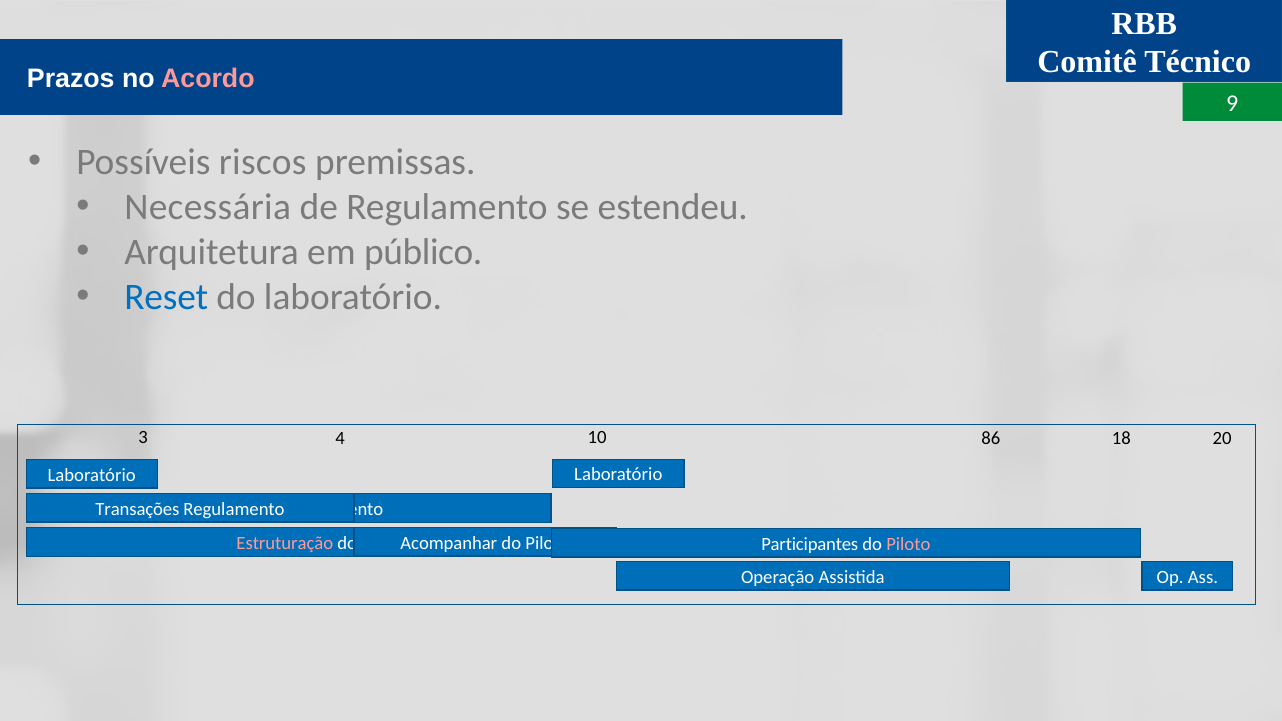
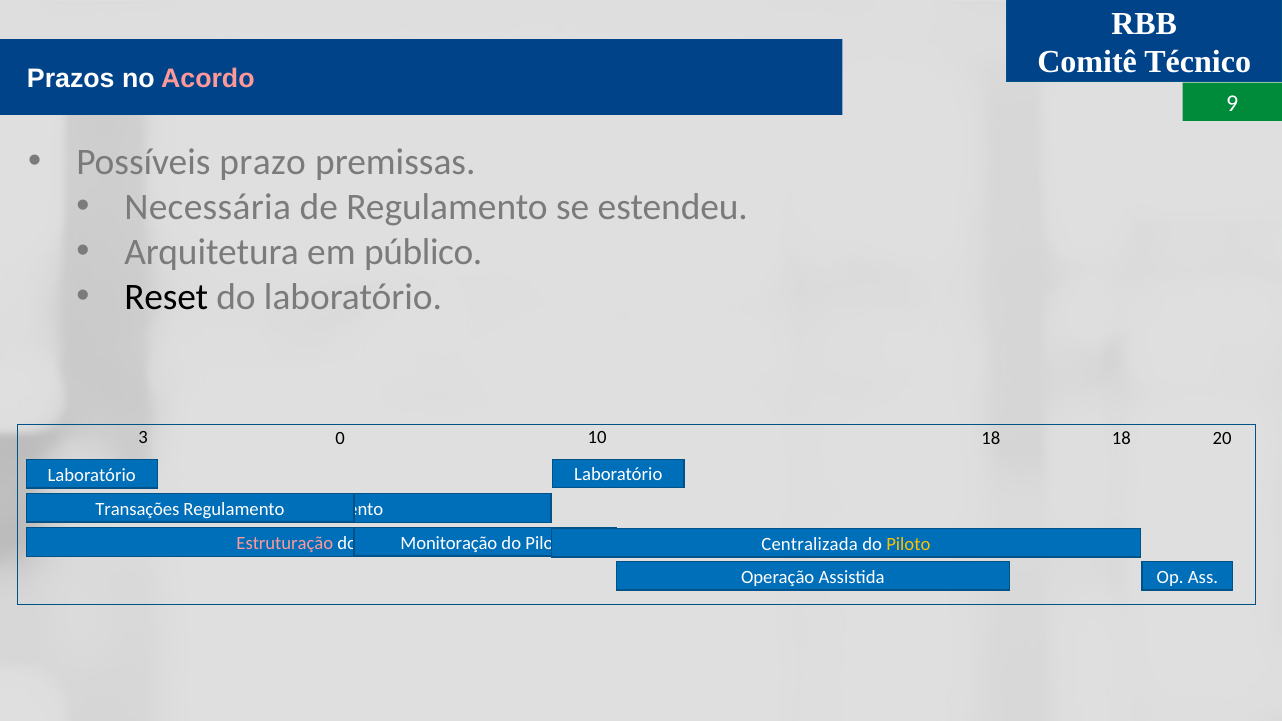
riscos: riscos -> prazo
Reset colour: blue -> black
4: 4 -> 0
10 86: 86 -> 18
Acompanhar: Acompanhar -> Monitoração
Participantes: Participantes -> Centralizada
Piloto at (908, 544) colour: pink -> yellow
